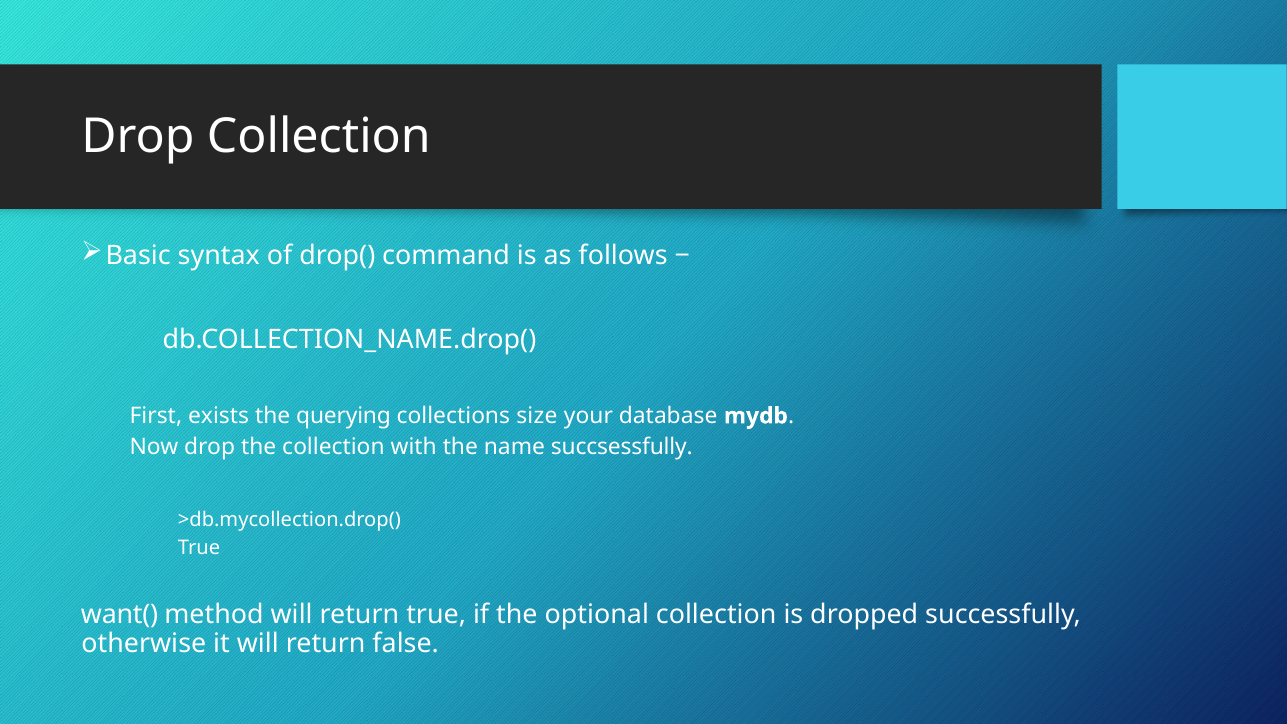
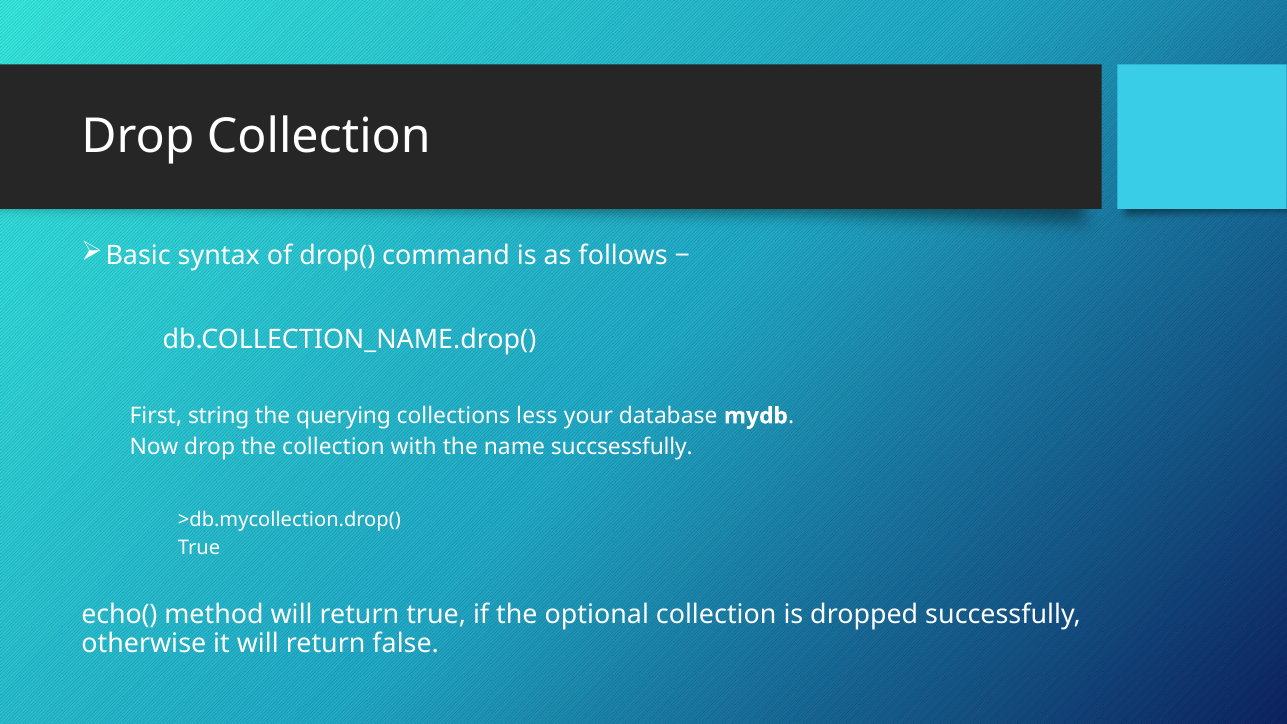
exists: exists -> string
size: size -> less
want(: want( -> echo(
